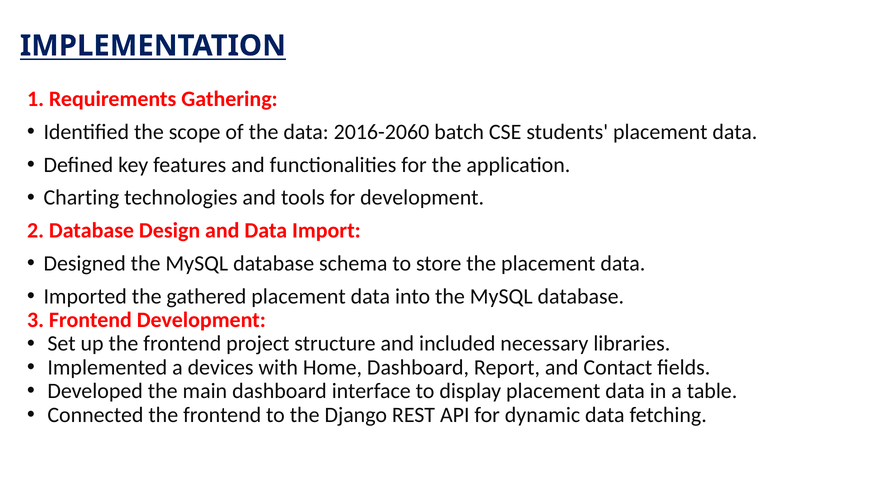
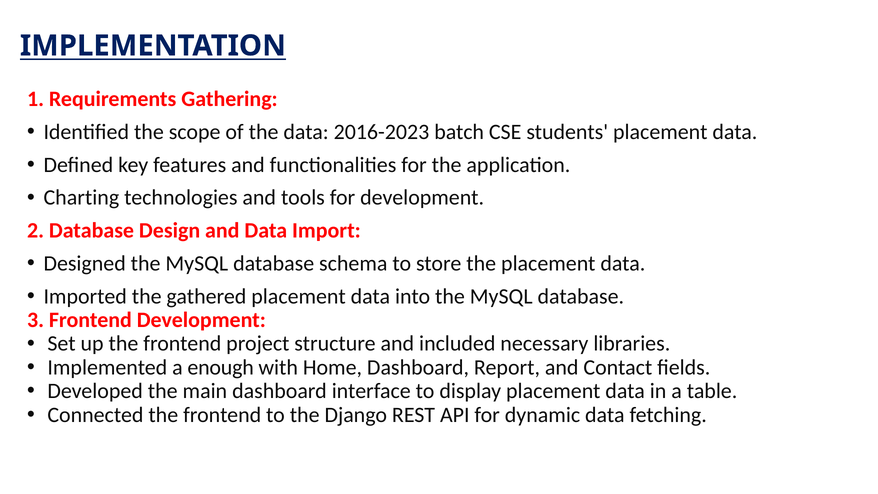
2016-2060: 2016-2060 -> 2016-2023
devices: devices -> enough
